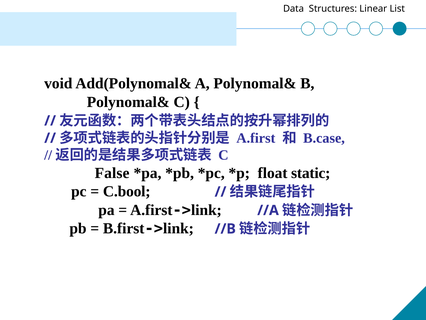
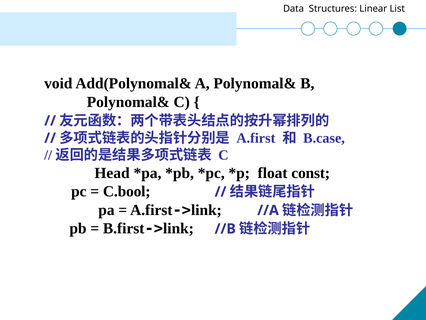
False: False -> Head
static: static -> const
